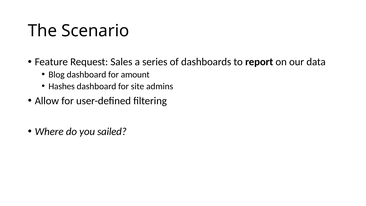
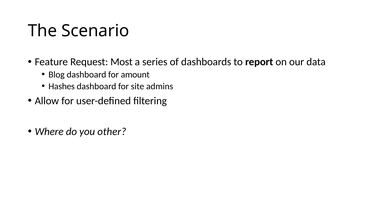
Sales: Sales -> Most
sailed: sailed -> other
